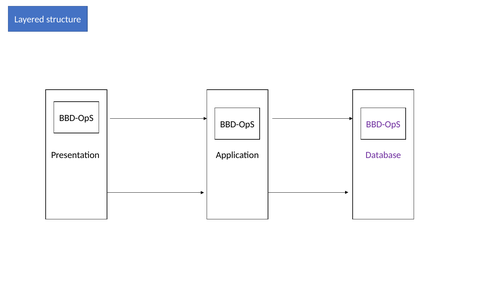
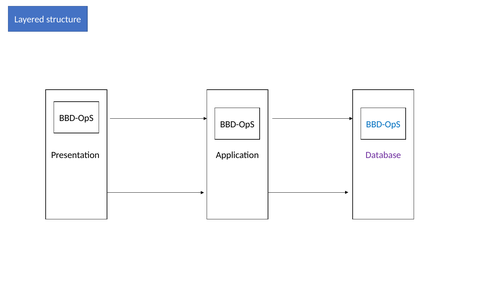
BBD-OpS at (383, 124) colour: purple -> blue
